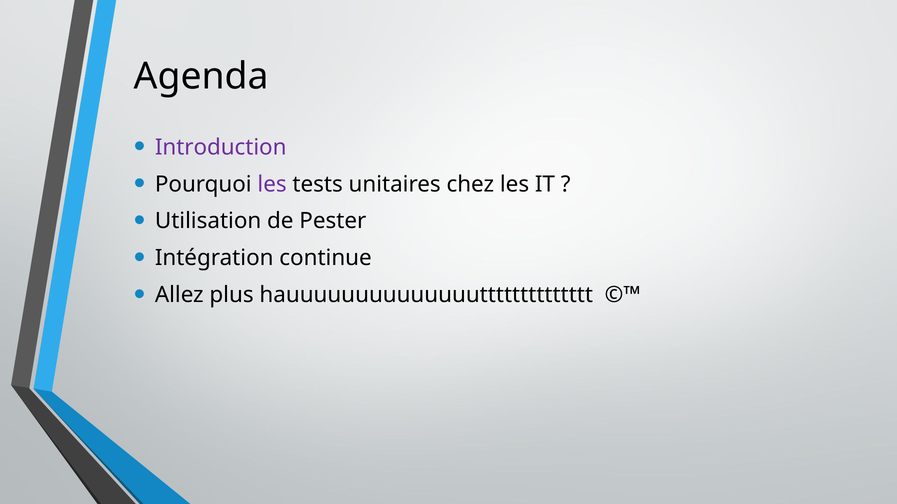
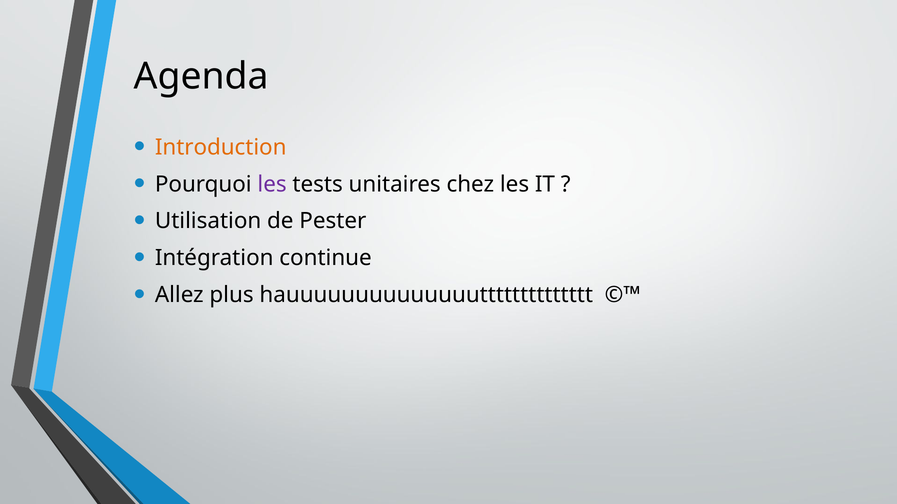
Introduction colour: purple -> orange
